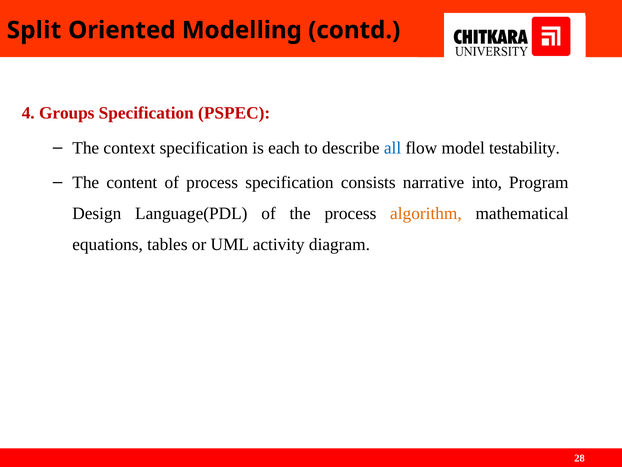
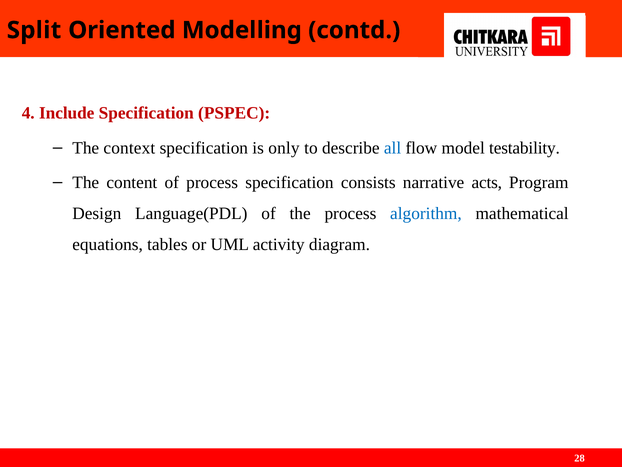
Groups: Groups -> Include
each: each -> only
into: into -> acts
algorithm colour: orange -> blue
